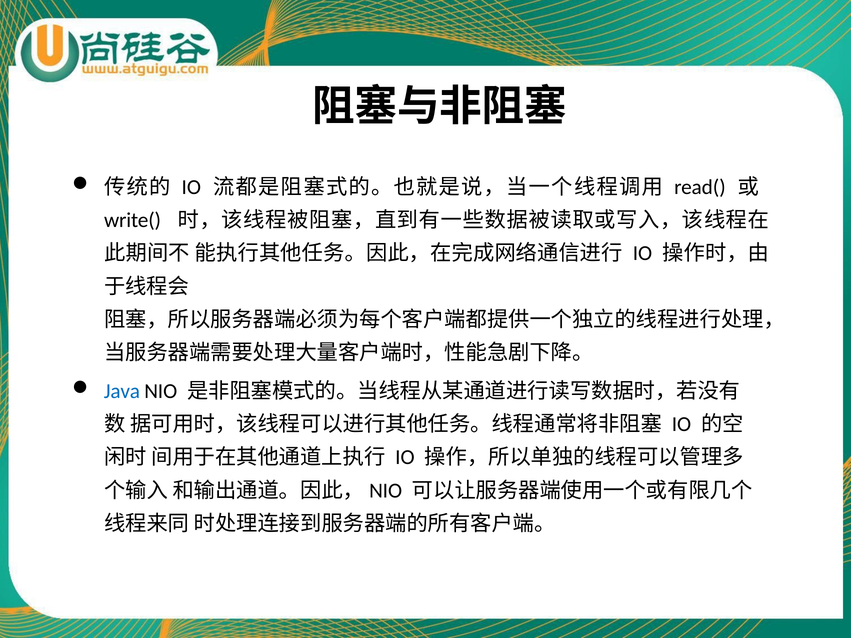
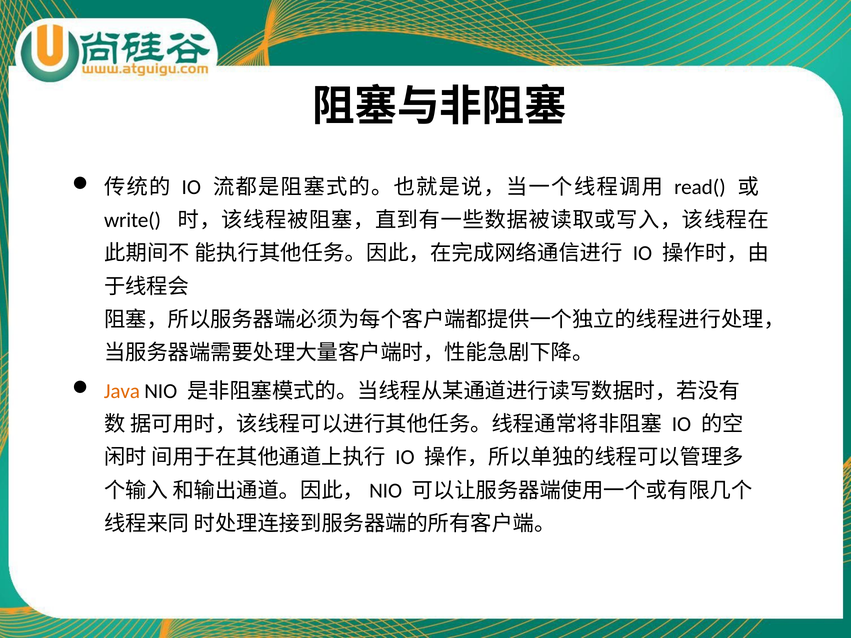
Java colour: blue -> orange
